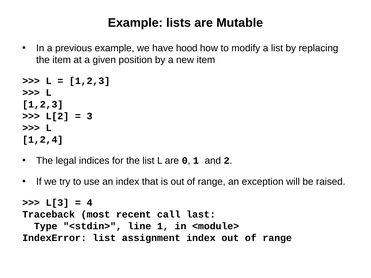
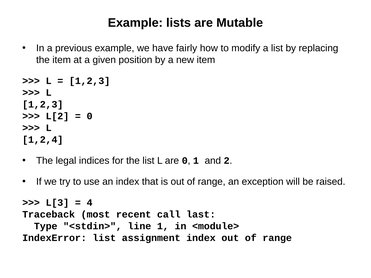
hood: hood -> fairly
3 at (90, 116): 3 -> 0
